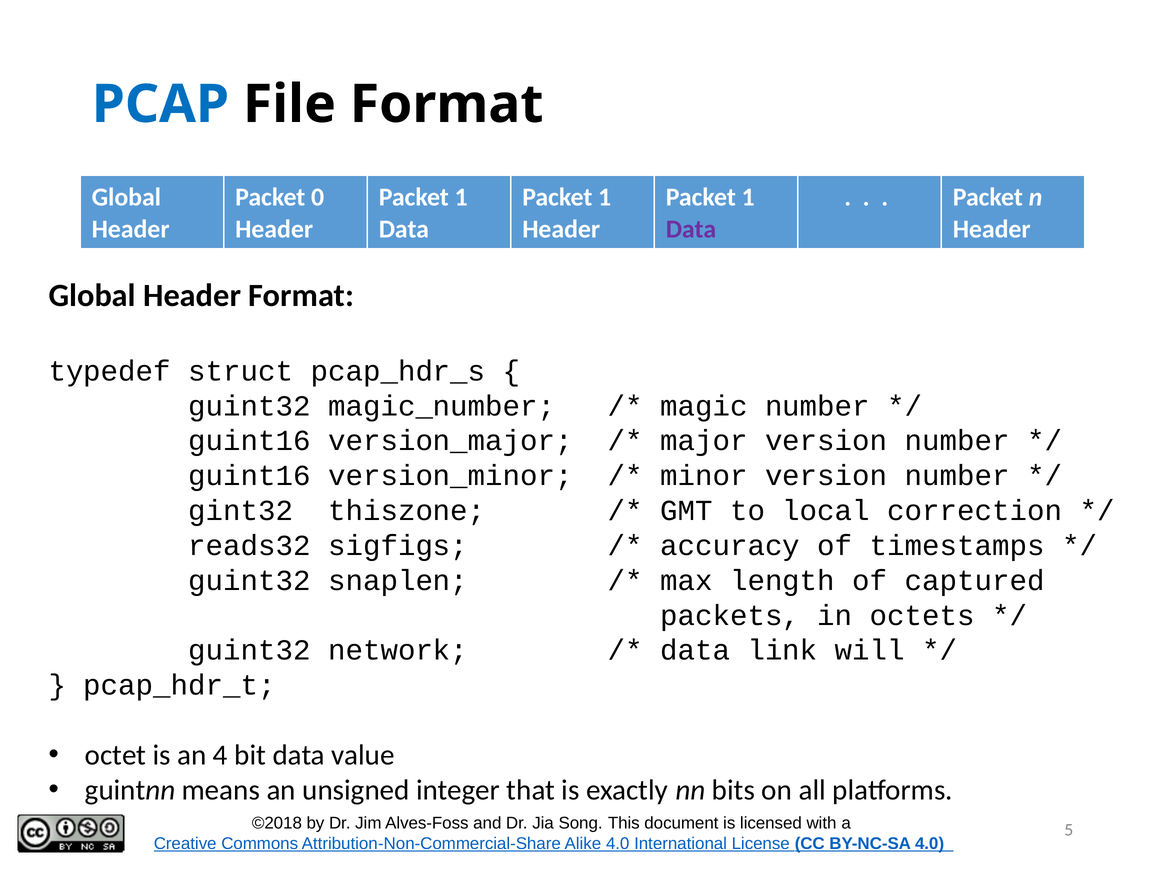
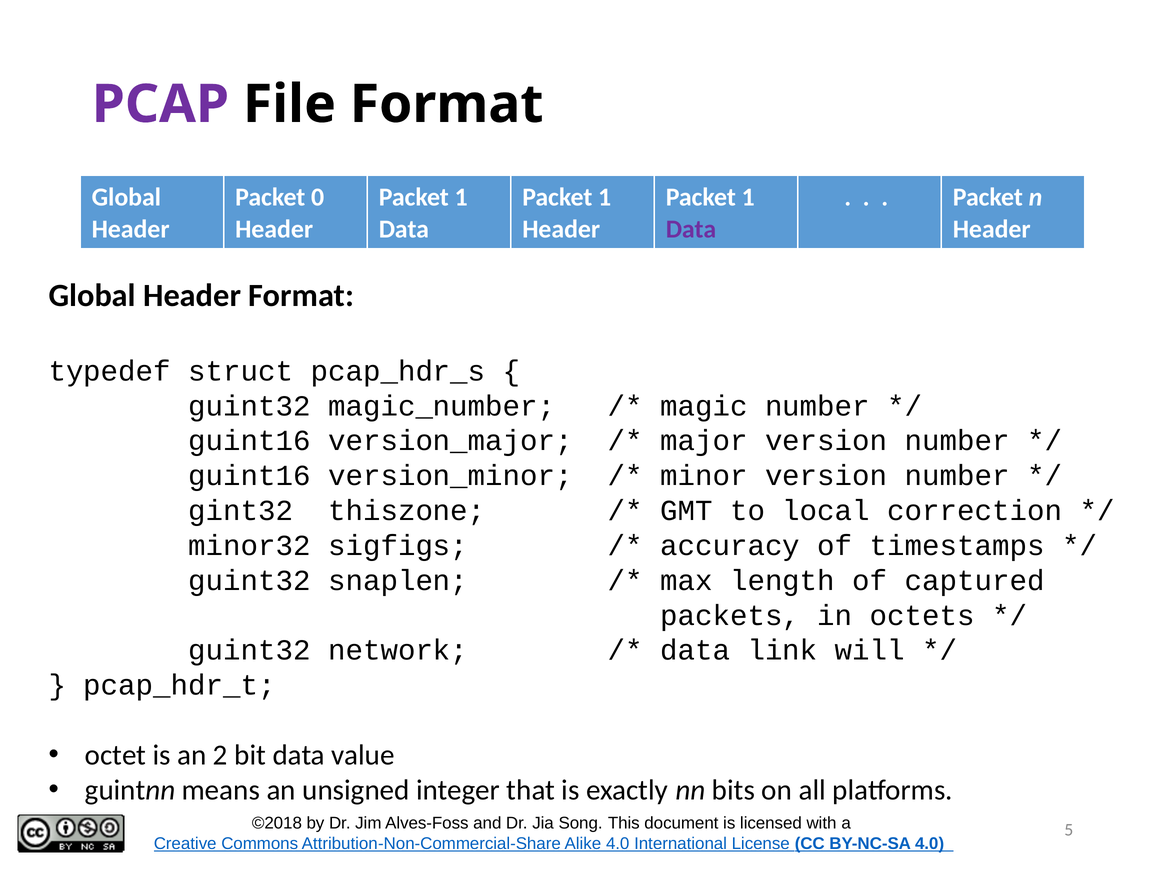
PCAP colour: blue -> purple
reads32: reads32 -> minor32
4: 4 -> 2
